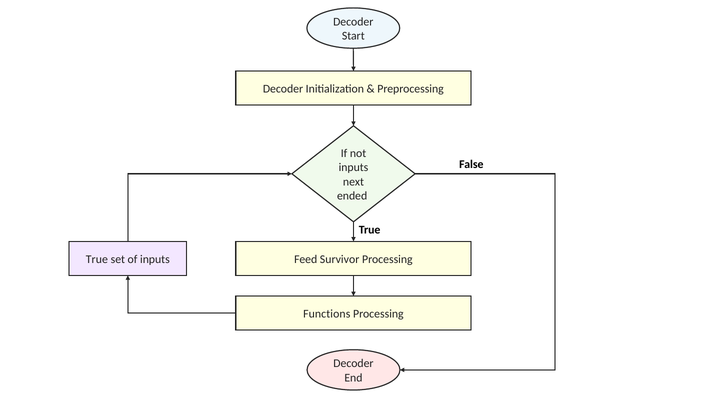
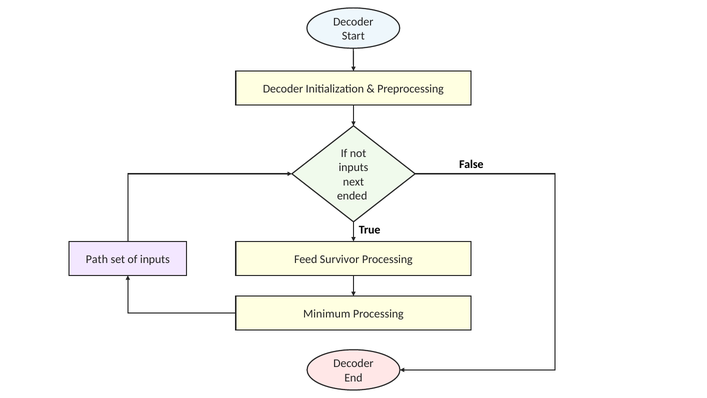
True at (97, 259): True -> Path
Functions: Functions -> Minimum
